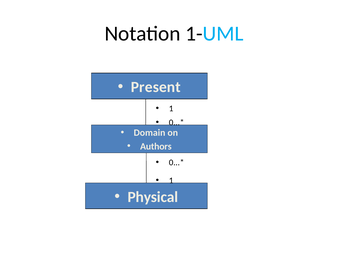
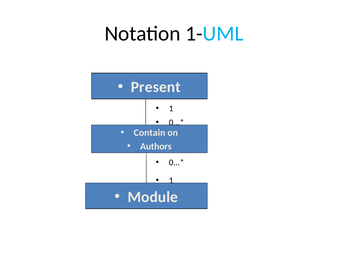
Domain: Domain -> Contain
Physical: Physical -> Module
